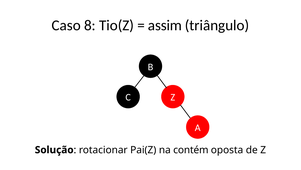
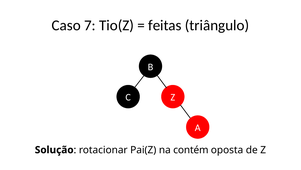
8: 8 -> 7
assim: assim -> feitas
